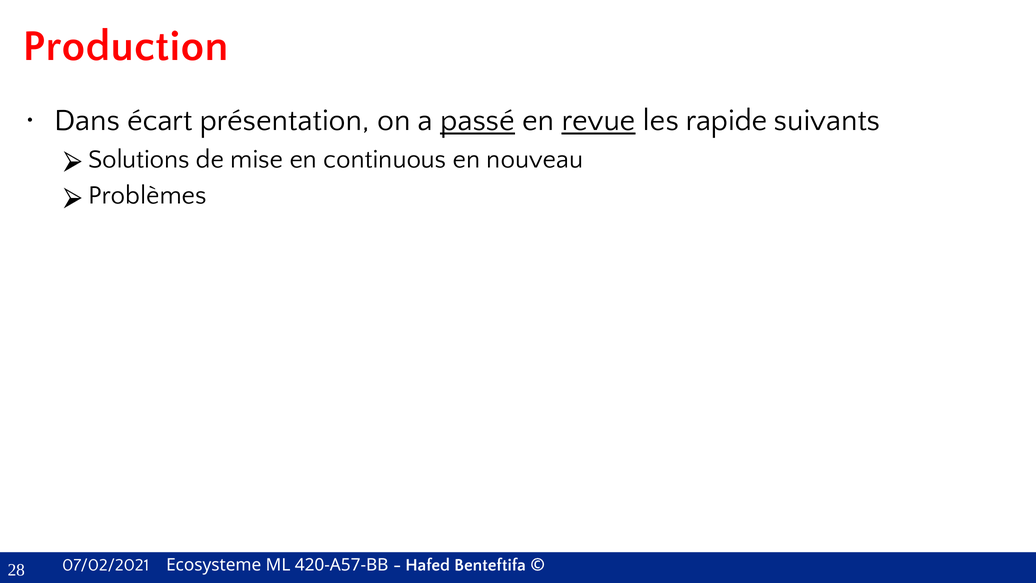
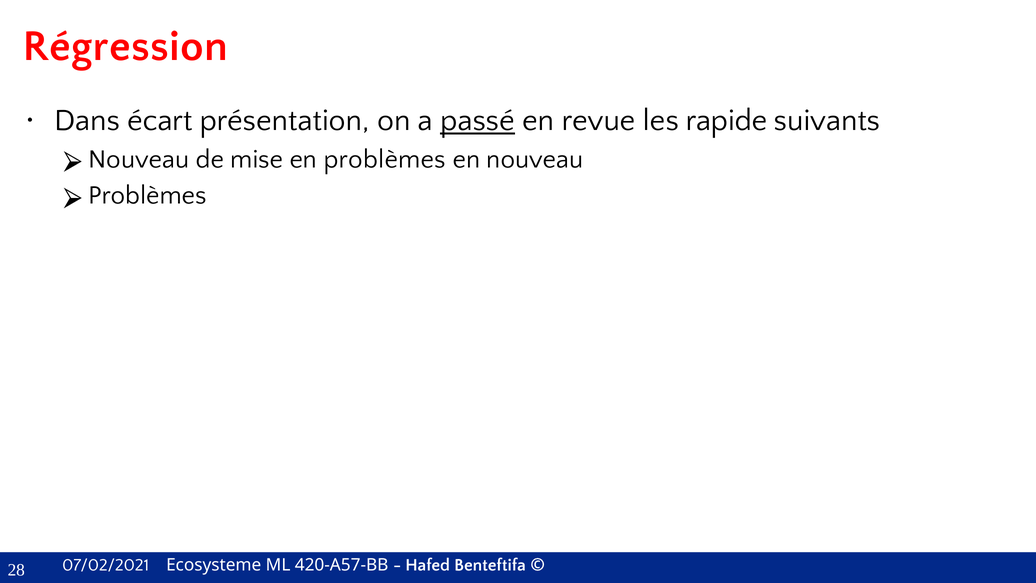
Production: Production -> Régression
revue underline: present -> none
Solutions at (139, 159): Solutions -> Nouveau
en continuous: continuous -> problèmes
